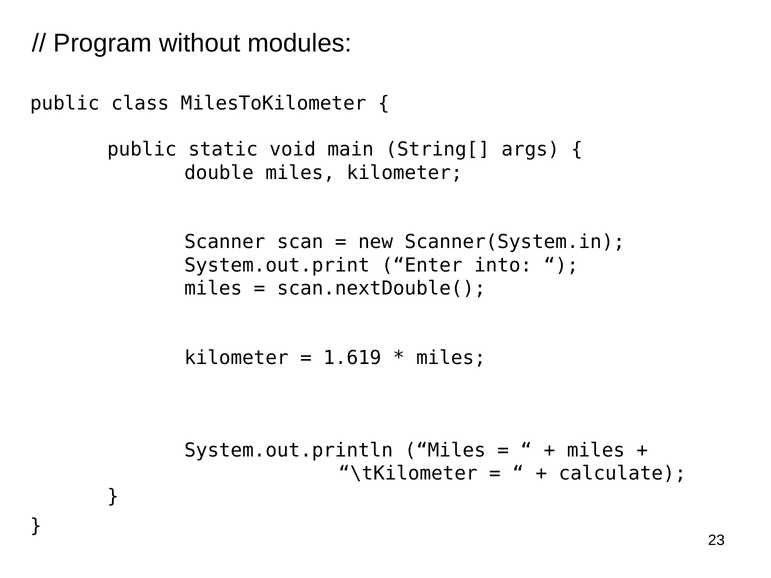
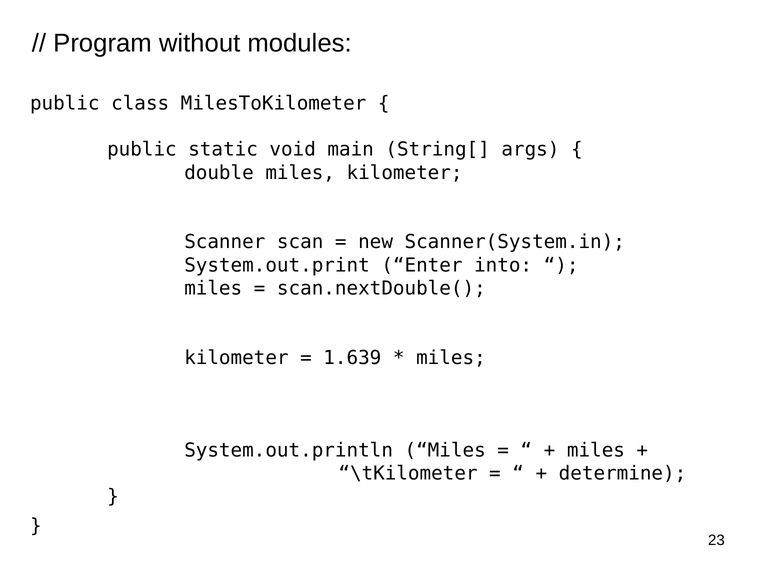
1.619: 1.619 -> 1.639
calculate: calculate -> determine
